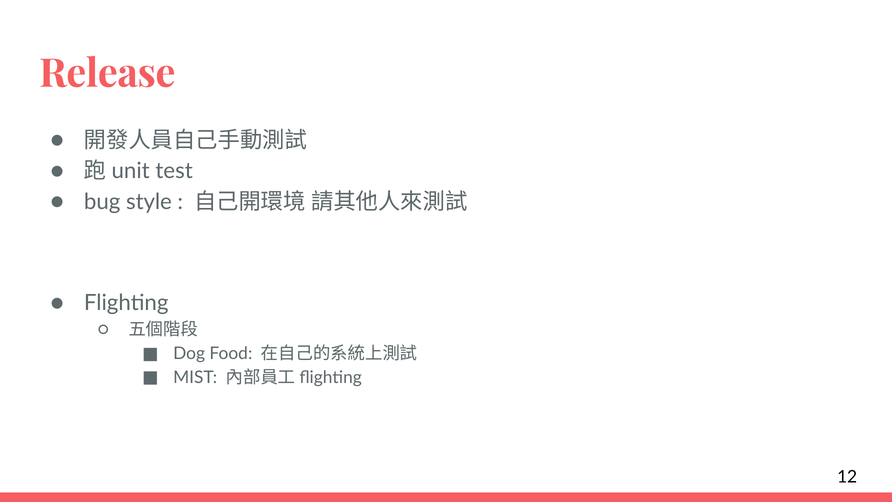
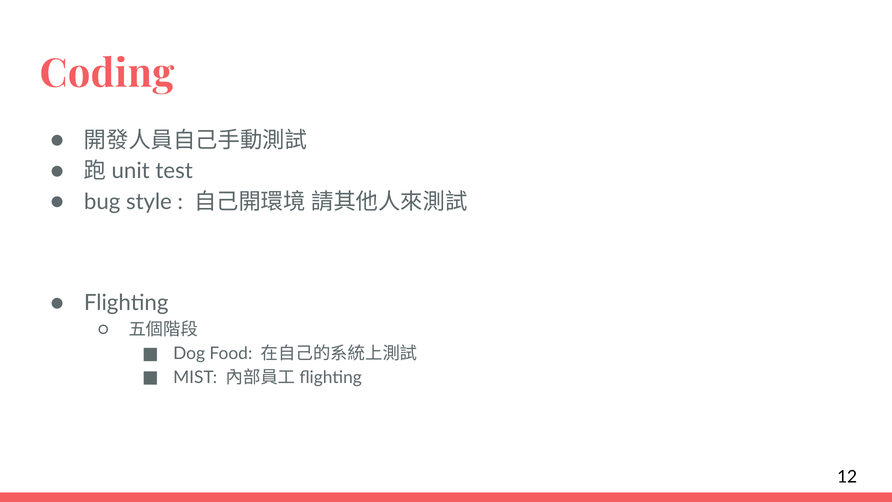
Release: Release -> Coding
